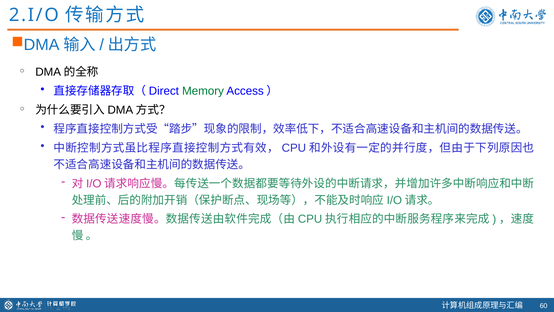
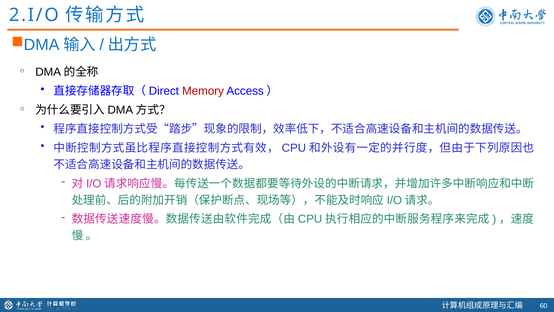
Memory colour: green -> red
